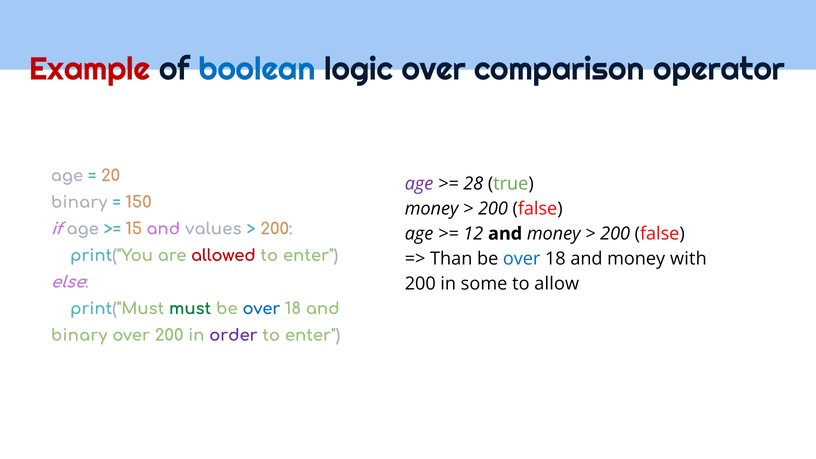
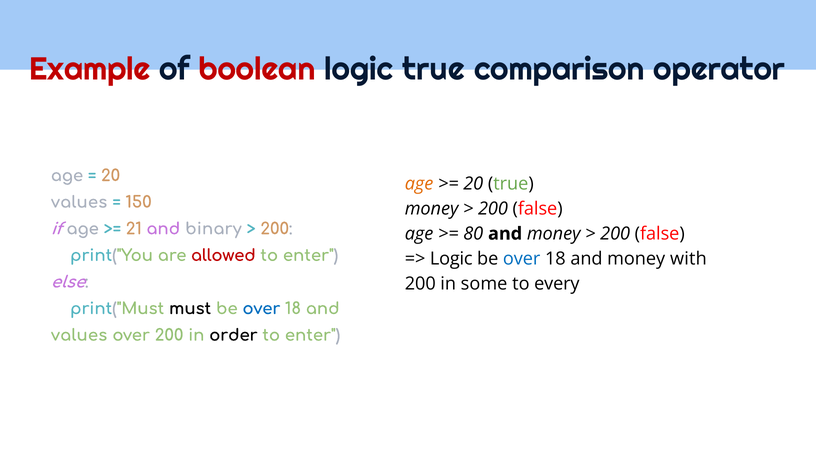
boolean colour: blue -> red
logic over: over -> true
age at (419, 184) colour: purple -> orange
28 at (473, 184): 28 -> 20
binary at (79, 202): binary -> values
15: 15 -> 21
values: values -> binary
12: 12 -> 80
Than at (451, 259): Than -> Logic
allow: allow -> every
must colour: green -> black
binary at (79, 335): binary -> values
order colour: purple -> black
